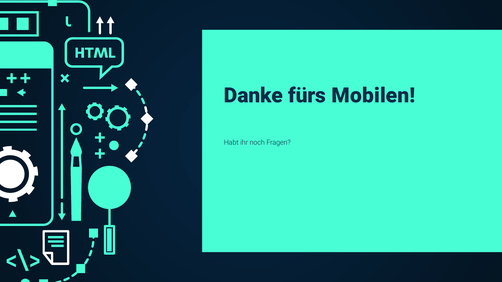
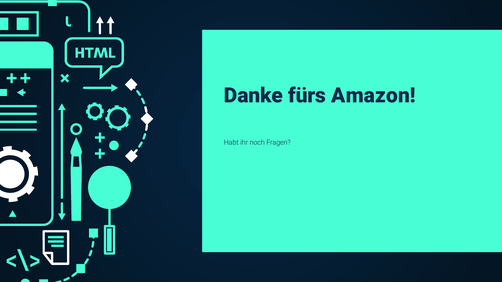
Mobilen: Mobilen -> Amazon
